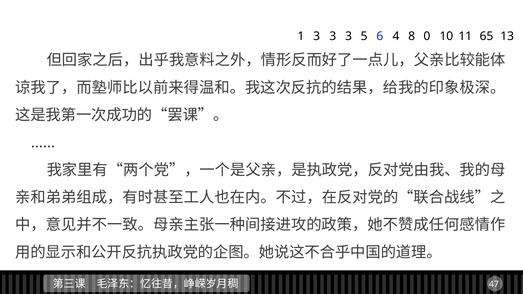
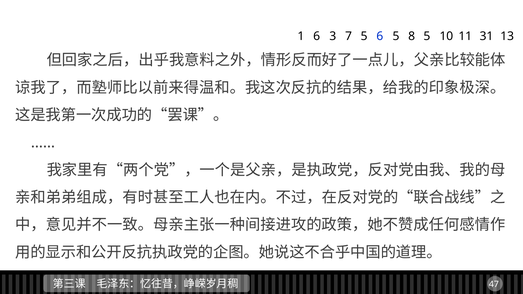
1 3: 3 -> 6
3 at (349, 36): 3 -> 7
6 4: 4 -> 5
8 0: 0 -> 5
65: 65 -> 31
